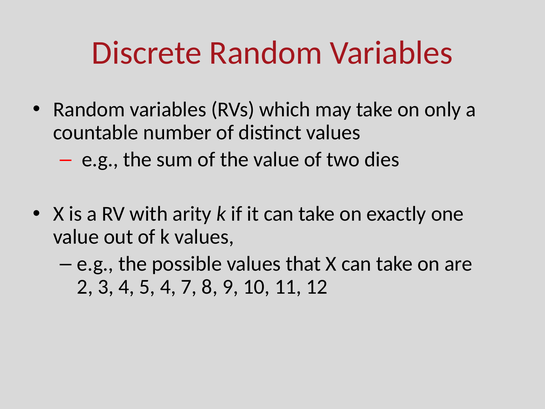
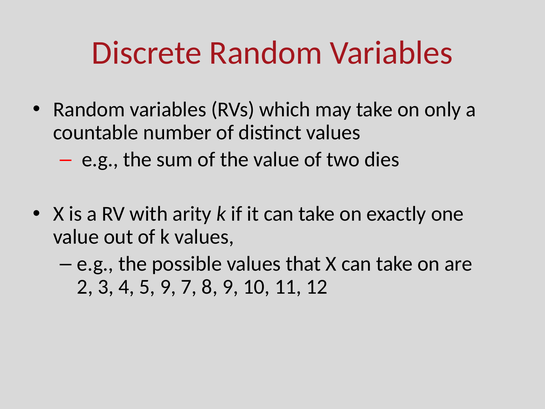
5 4: 4 -> 9
